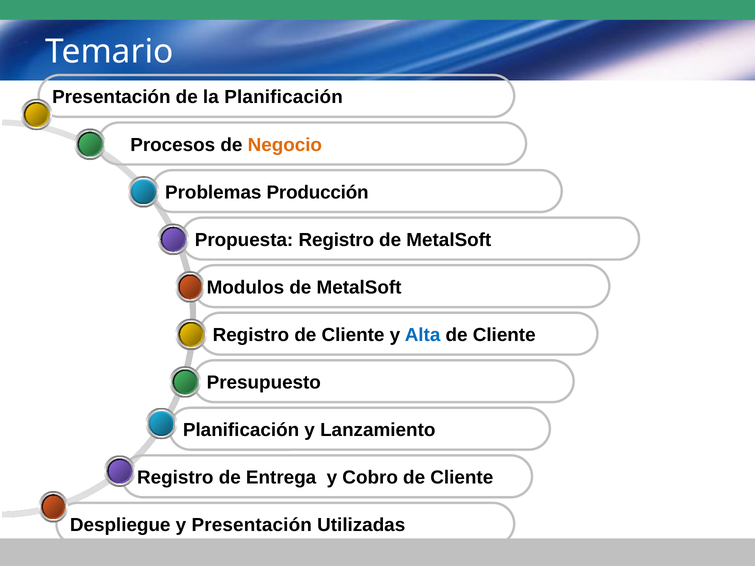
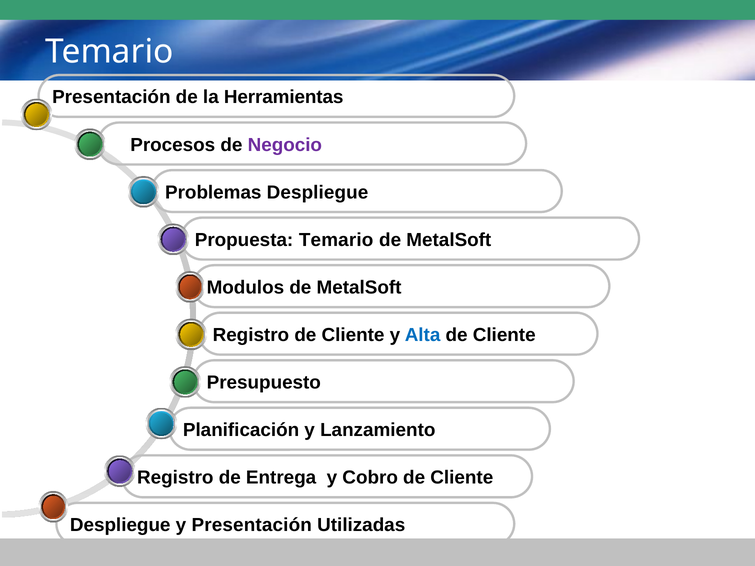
la Planificación: Planificación -> Herramientas
Negocio colour: orange -> purple
Producción at (318, 192): Producción -> Despliegue
Registro at (336, 240): Registro -> Temario
